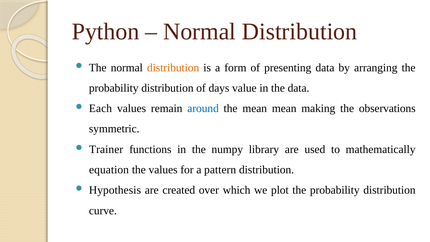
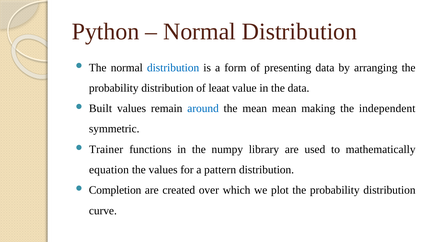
distribution at (173, 68) colour: orange -> blue
days: days -> leaat
Each: Each -> Built
observations: observations -> independent
Hypothesis: Hypothesis -> Completion
